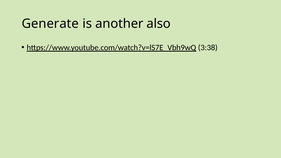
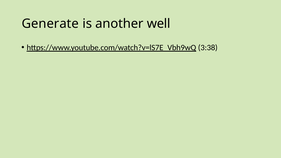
also: also -> well
